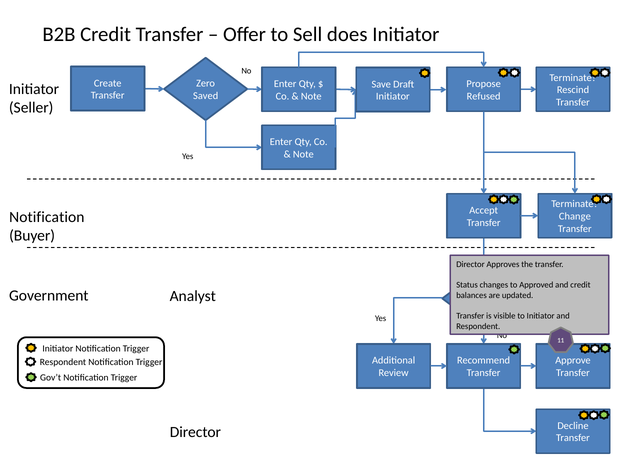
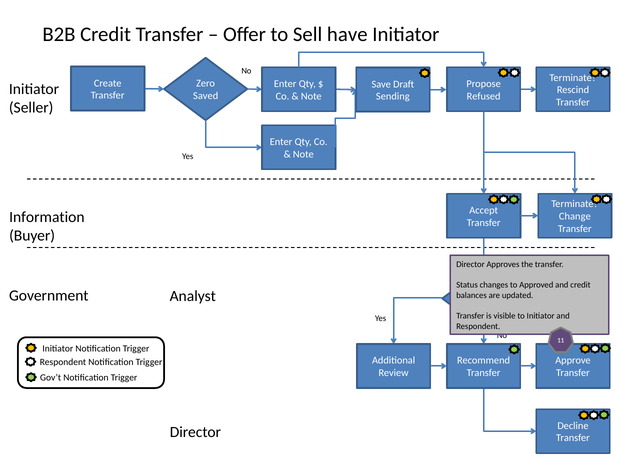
does: does -> have
Initiator at (393, 97): Initiator -> Sending
Notification at (47, 217): Notification -> Information
